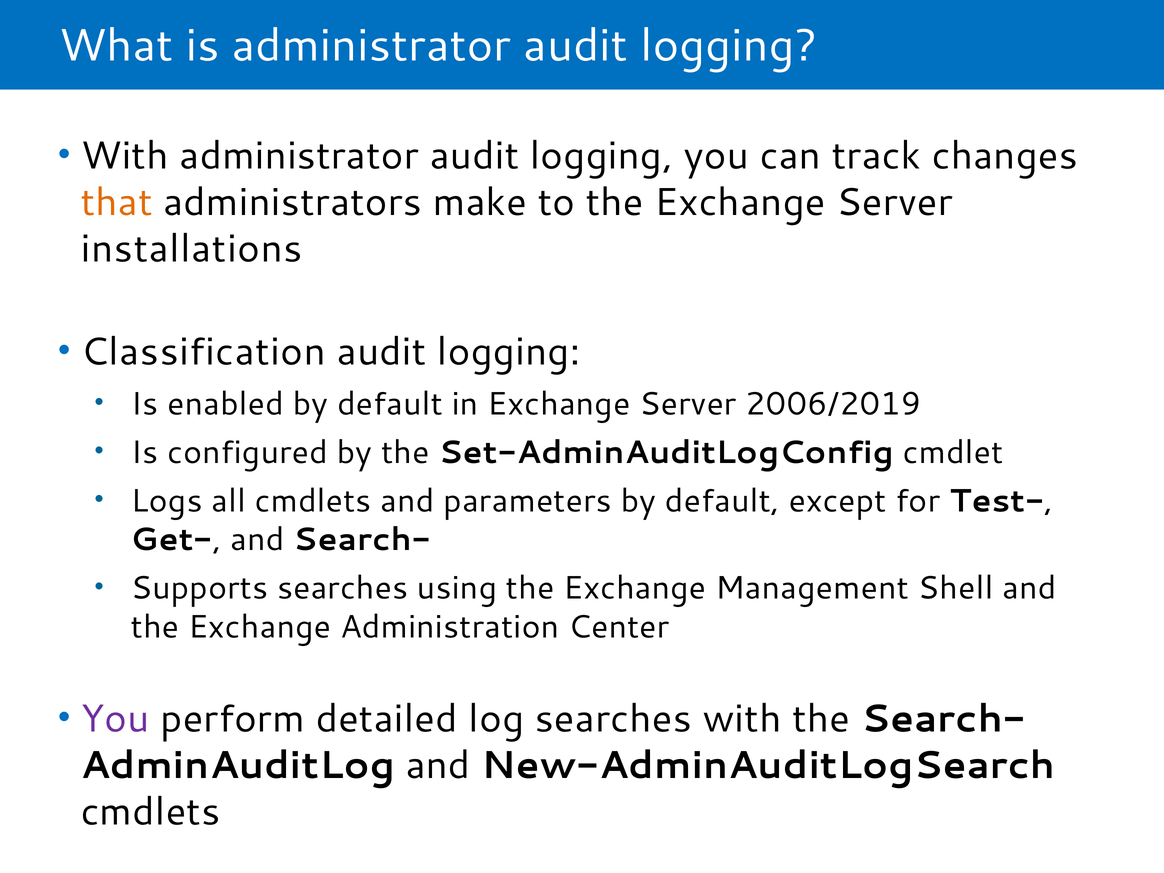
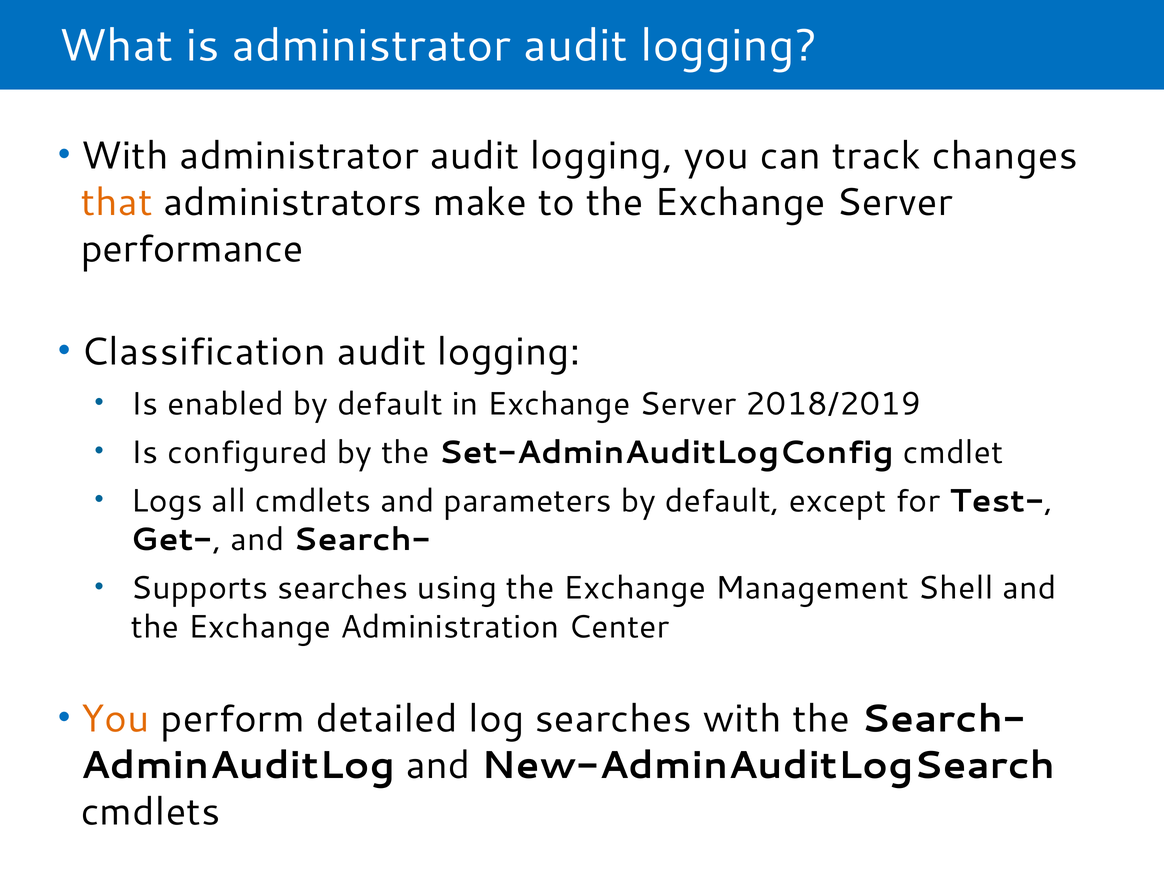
installations: installations -> performance
2006/2019: 2006/2019 -> 2018/2019
You at (115, 719) colour: purple -> orange
